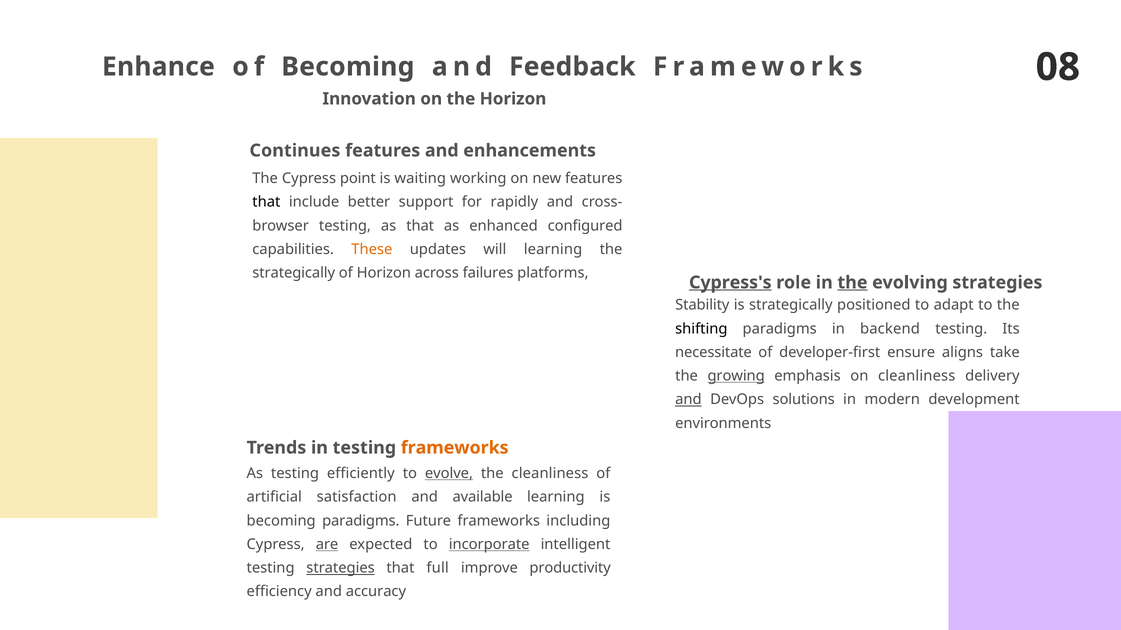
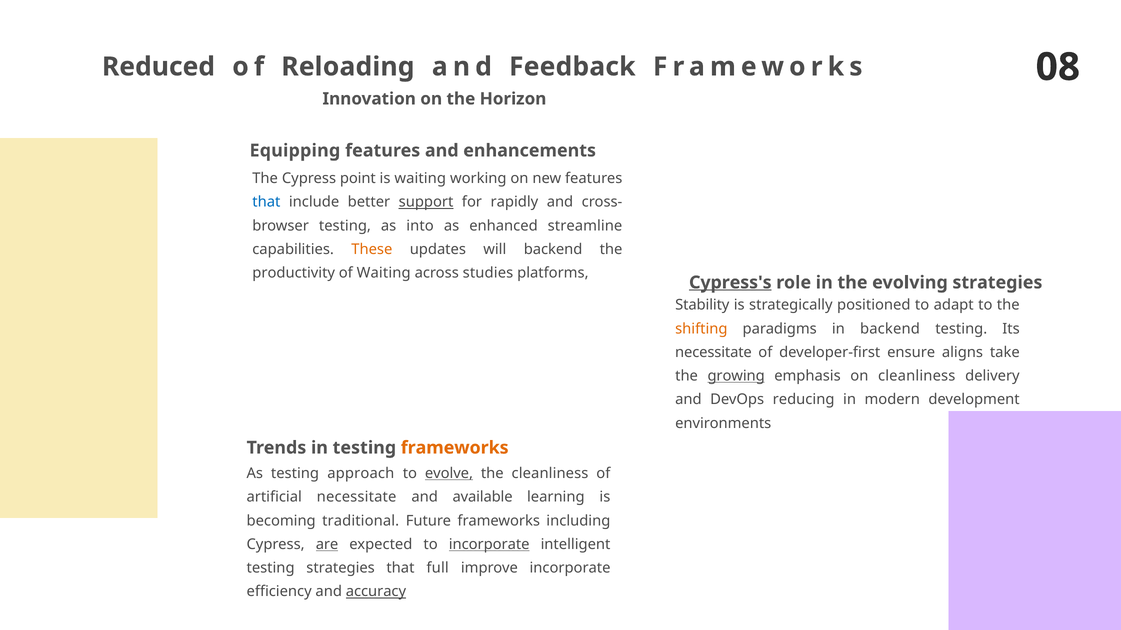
Enhance: Enhance -> Reduced
of Becoming: Becoming -> Reloading
Continues: Continues -> Equipping
that at (266, 202) colour: black -> blue
support underline: none -> present
as that: that -> into
configured: configured -> streamline
will learning: learning -> backend
strategically at (294, 273): strategically -> productivity
of Horizon: Horizon -> Waiting
failures: failures -> studies
the at (852, 283) underline: present -> none
shifting colour: black -> orange
and at (688, 400) underline: present -> none
solutions: solutions -> reducing
efficiently: efficiently -> approach
artificial satisfaction: satisfaction -> necessitate
becoming paradigms: paradigms -> traditional
strategies at (341, 568) underline: present -> none
improve productivity: productivity -> incorporate
accuracy underline: none -> present
